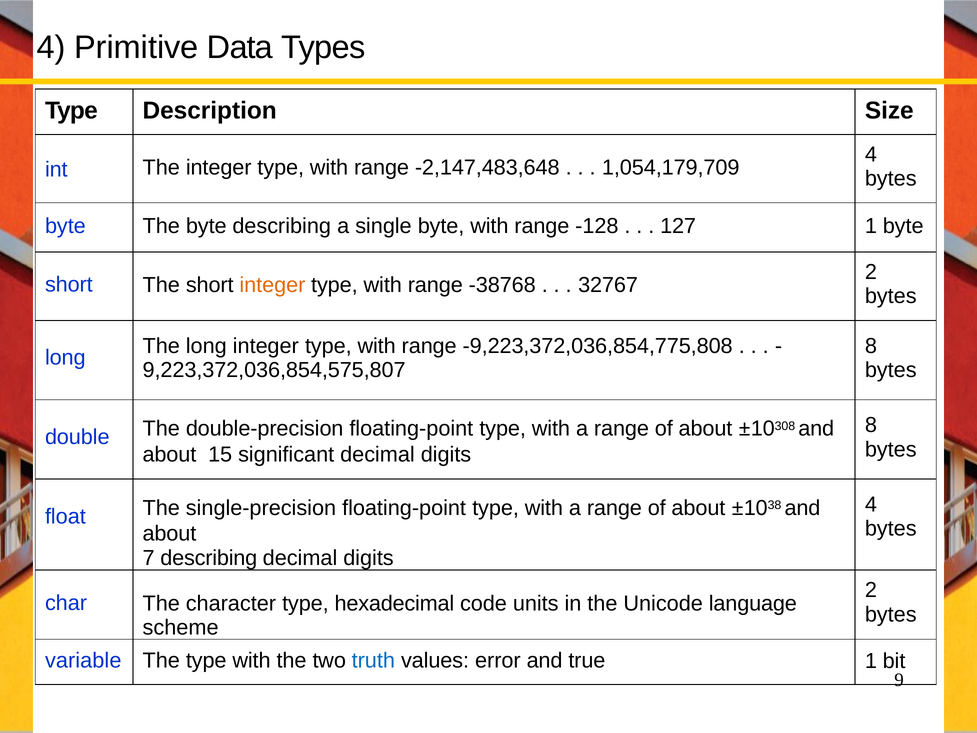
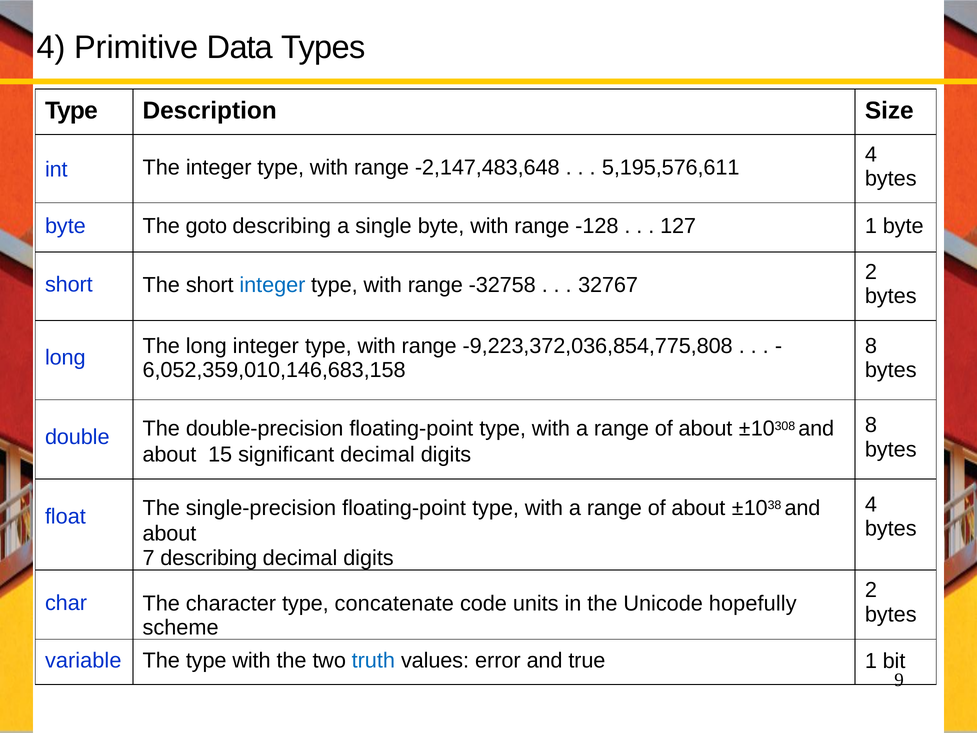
1,054,179,709: 1,054,179,709 -> 5,195,576,611
The byte: byte -> goto
integer at (272, 285) colour: orange -> blue
-38768: -38768 -> -32758
9,223,372,036,854,575,807: 9,223,372,036,854,575,807 -> 6,052,359,010,146,683,158
hexadecimal: hexadecimal -> concatenate
language: language -> hopefully
